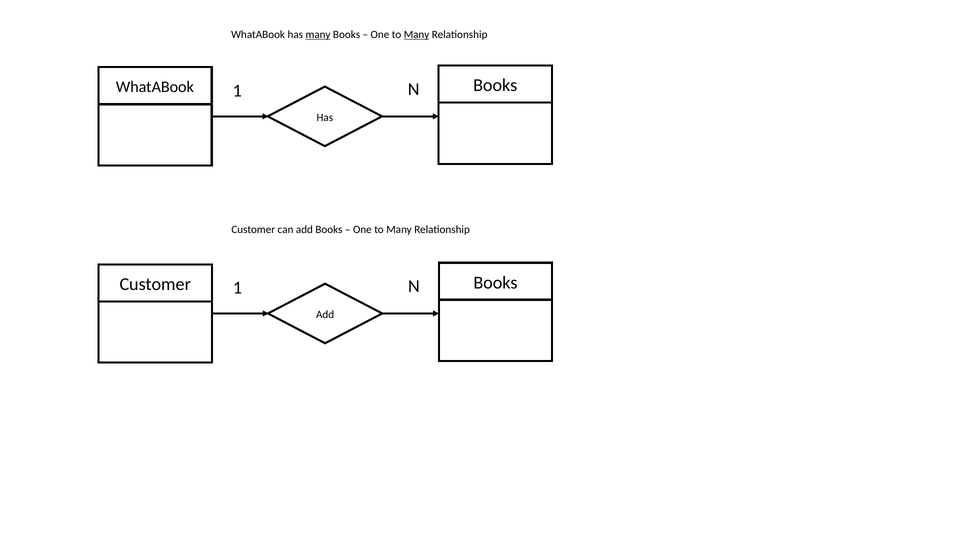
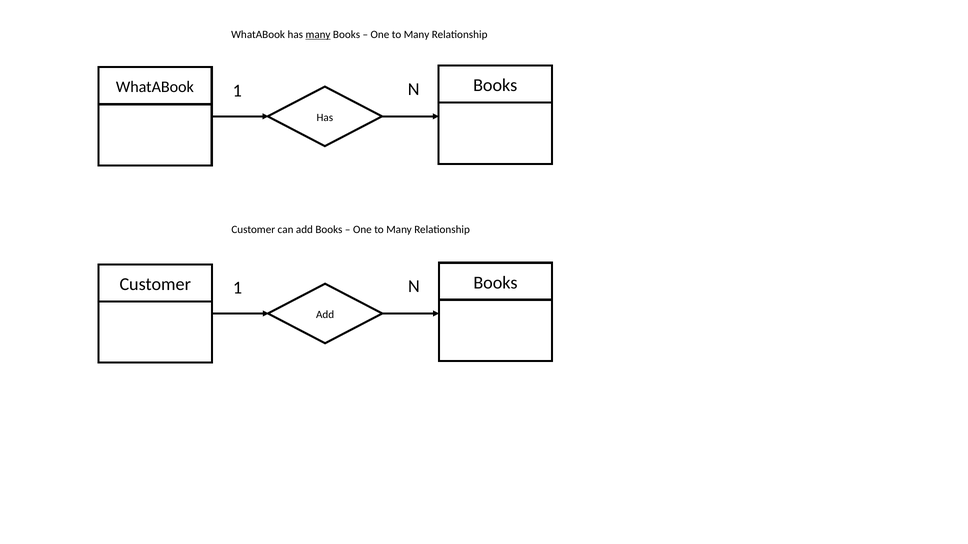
Many at (417, 35) underline: present -> none
